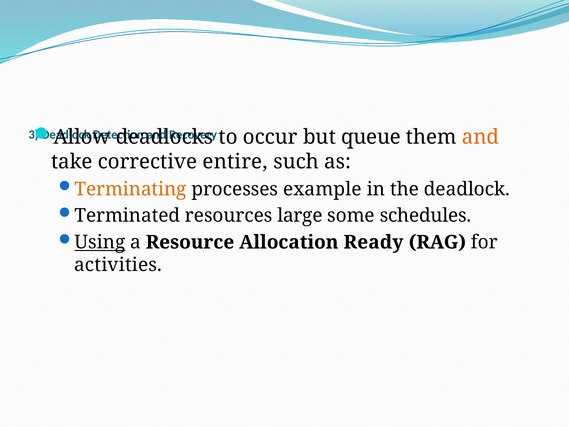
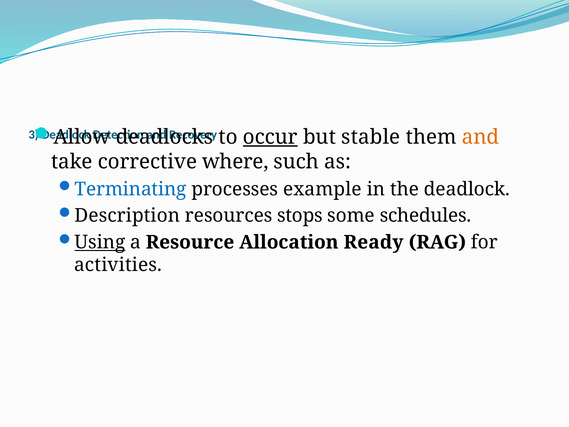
occur underline: none -> present
queue: queue -> stable
entire: entire -> where
Terminating colour: orange -> blue
Terminated: Terminated -> Description
large: large -> stops
